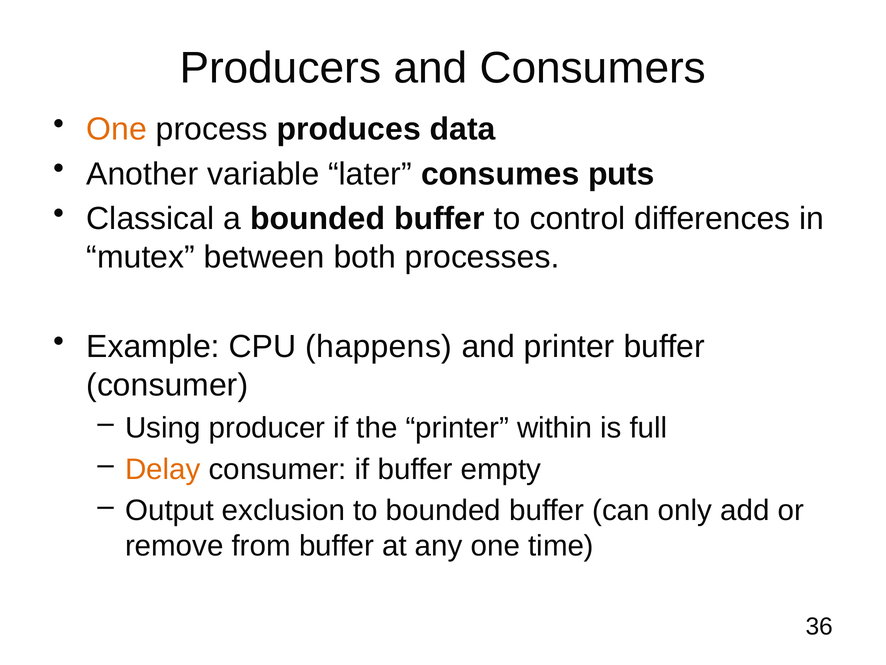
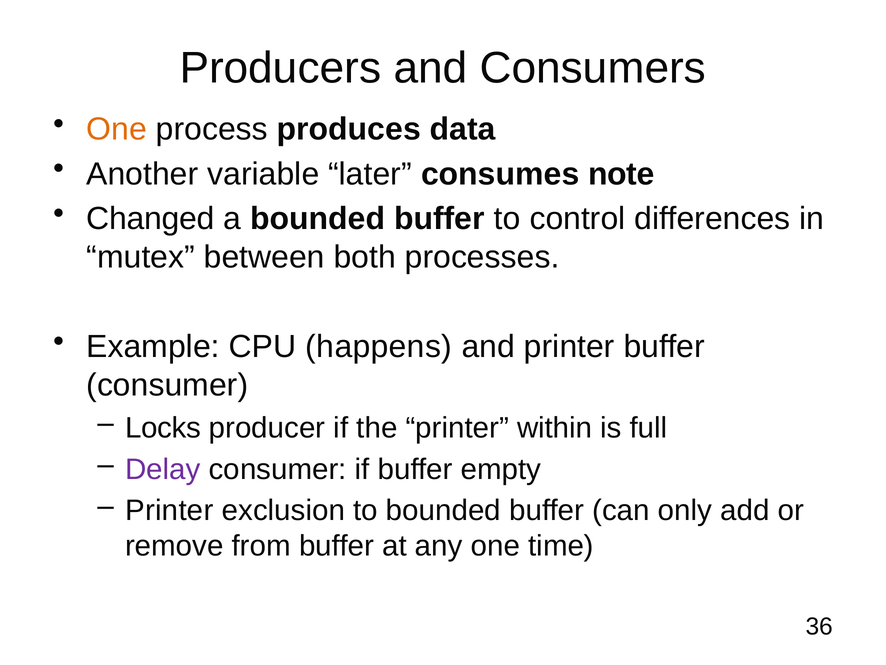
puts: puts -> note
Classical: Classical -> Changed
Using: Using -> Locks
Delay colour: orange -> purple
Output at (169, 510): Output -> Printer
